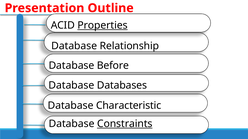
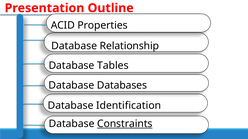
Properties underline: present -> none
Before: Before -> Tables
Characteristic: Characteristic -> Identification
